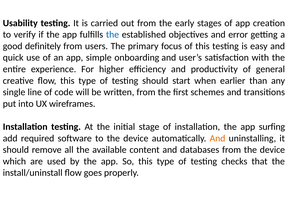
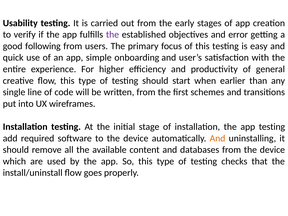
the at (112, 35) colour: blue -> purple
definitely: definitely -> following
app surfing: surfing -> testing
